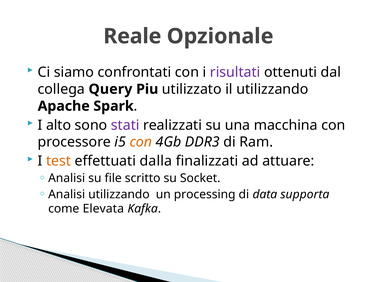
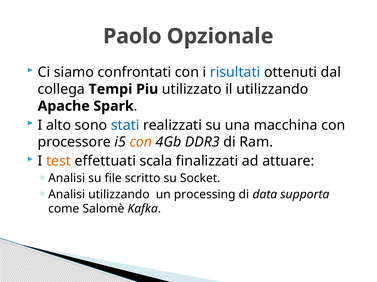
Reale: Reale -> Paolo
risultati colour: purple -> blue
Query: Query -> Tempi
stati colour: purple -> blue
dalla: dalla -> scala
Elevata: Elevata -> Salomè
